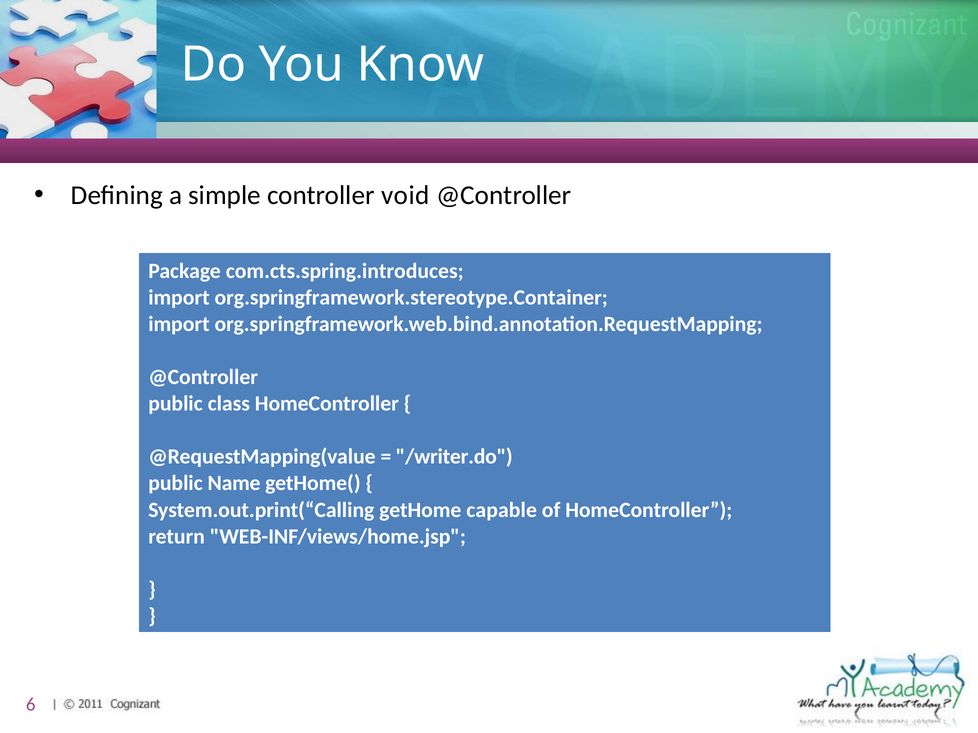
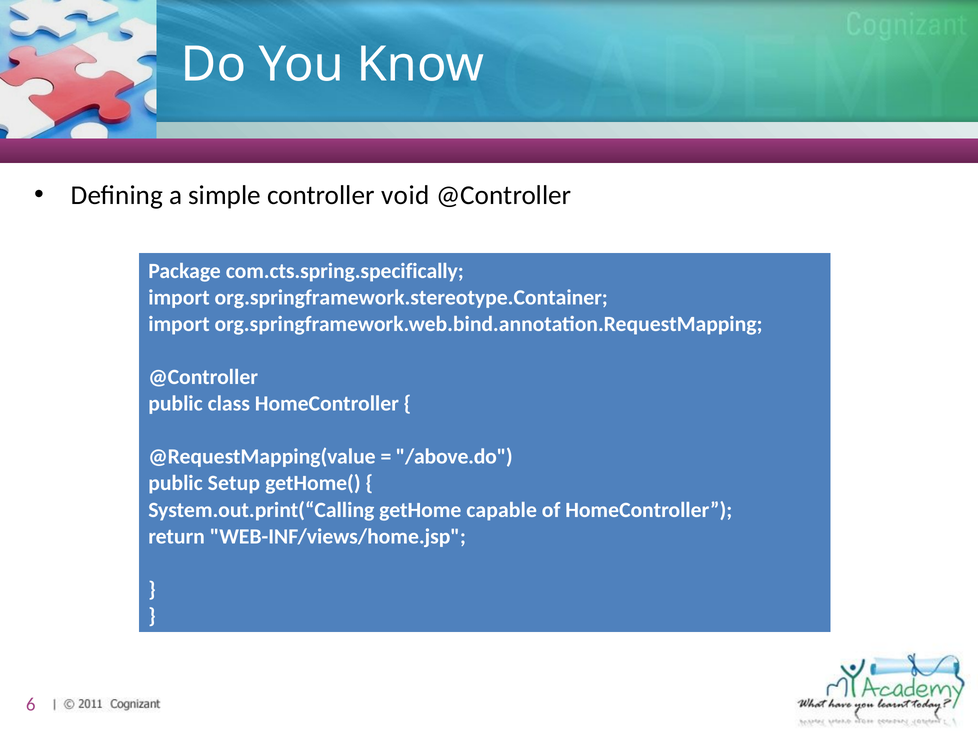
com.cts.spring.introduces: com.cts.spring.introduces -> com.cts.spring.specifically
/writer.do: /writer.do -> /above.do
Name: Name -> Setup
